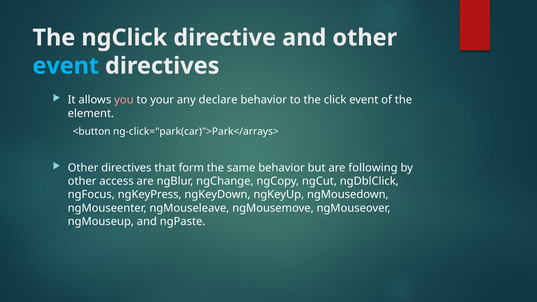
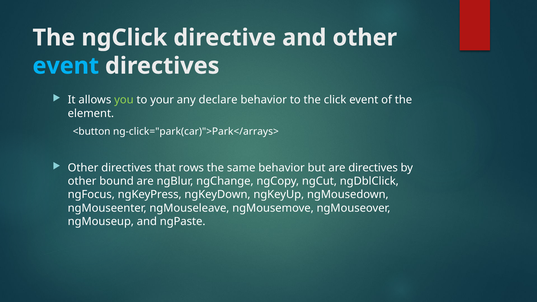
you colour: pink -> light green
form: form -> rows
are following: following -> directives
access: access -> bound
